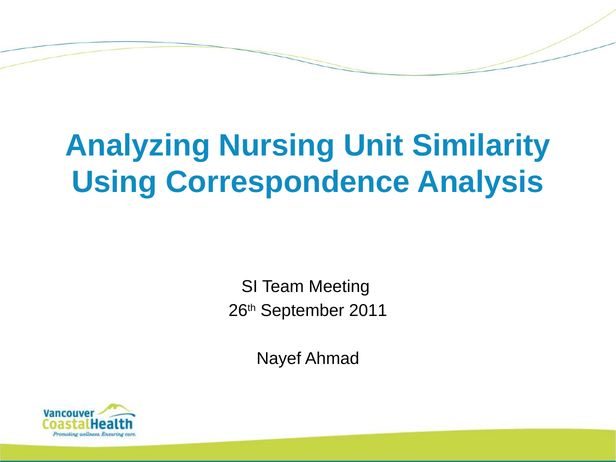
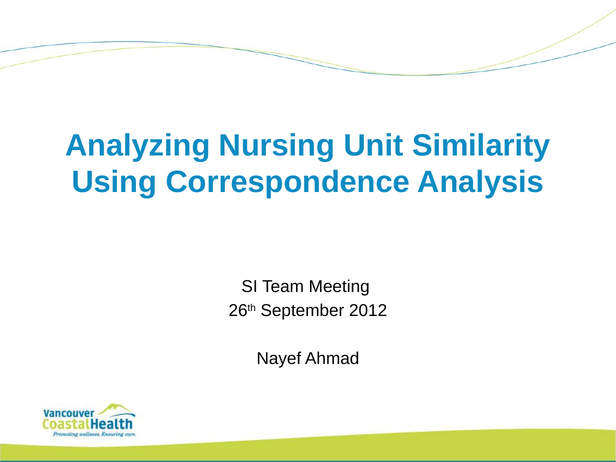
2011: 2011 -> 2012
